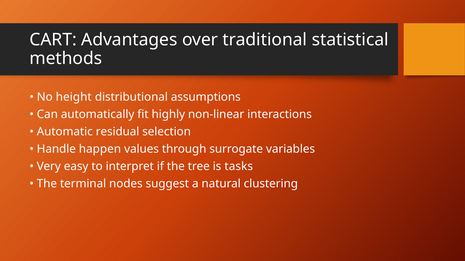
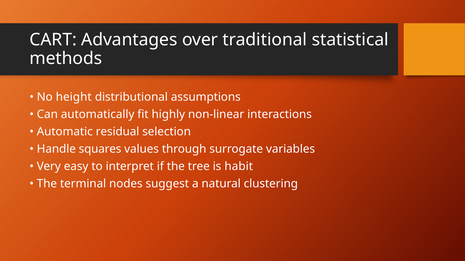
happen: happen -> squares
tasks: tasks -> habit
